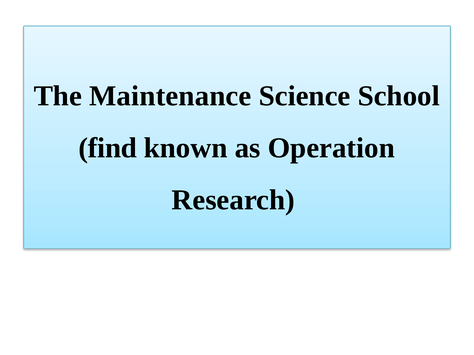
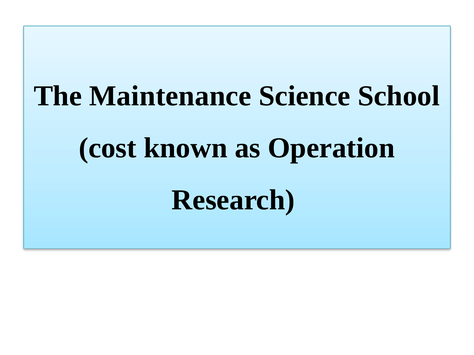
find: find -> cost
